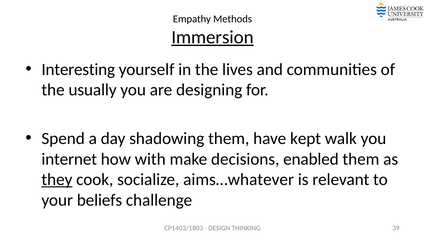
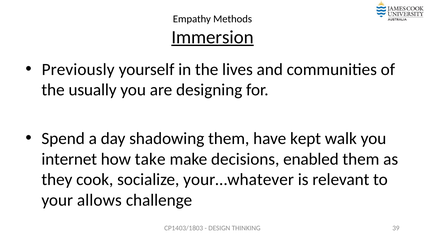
Interesting: Interesting -> Previously
with: with -> take
they underline: present -> none
aims…whatever: aims…whatever -> your…whatever
beliefs: beliefs -> allows
